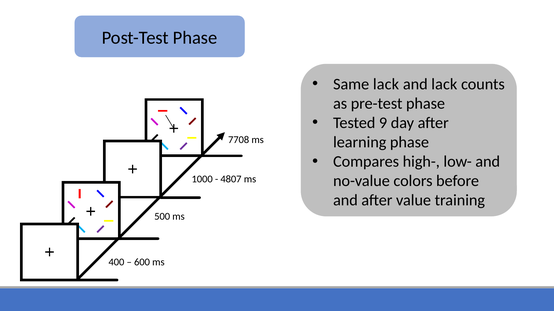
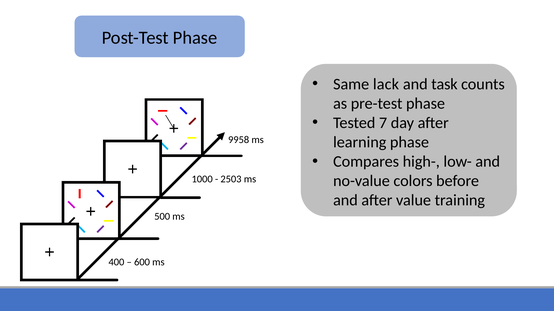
and lack: lack -> task
9: 9 -> 7
7708: 7708 -> 9958
4807: 4807 -> 2503
